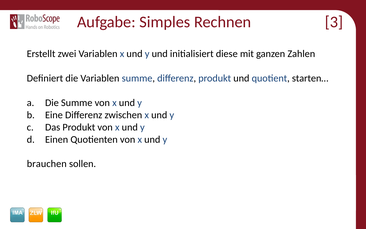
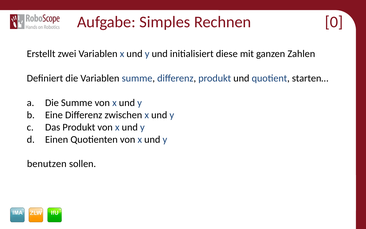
3: 3 -> 0
brauchen: brauchen -> benutzen
